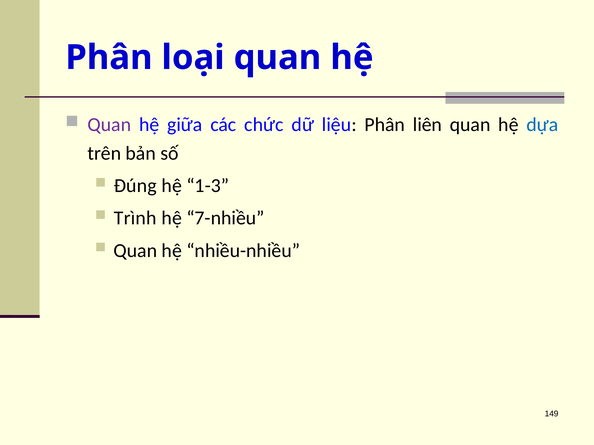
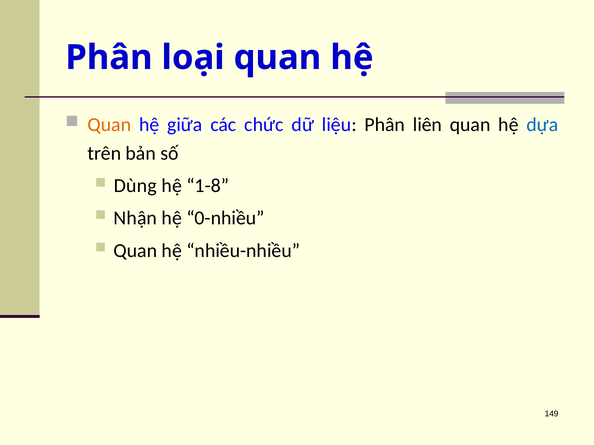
Quan at (109, 125) colour: purple -> orange
Đúng: Đúng -> Dùng
1-3: 1-3 -> 1-8
Trình: Trình -> Nhận
7-nhiều: 7-nhiều -> 0-nhiều
